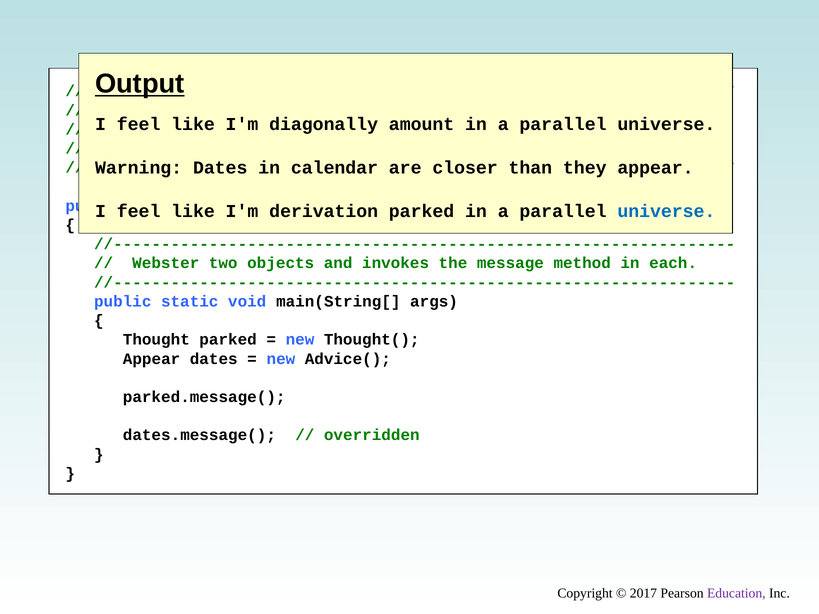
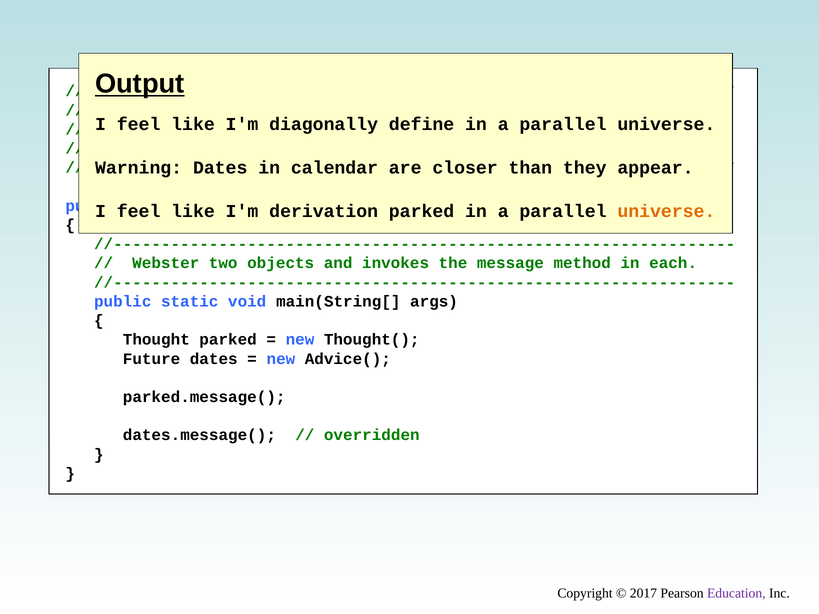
amount: amount -> define
universe at (666, 211) colour: blue -> orange
Appear at (152, 359): Appear -> Future
